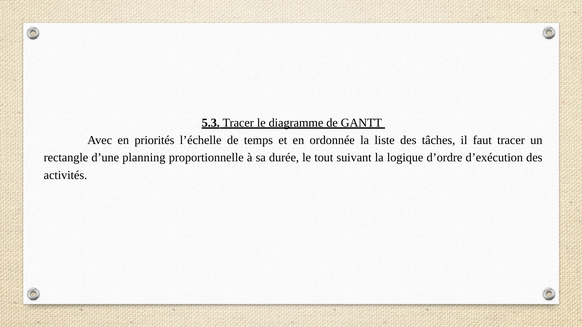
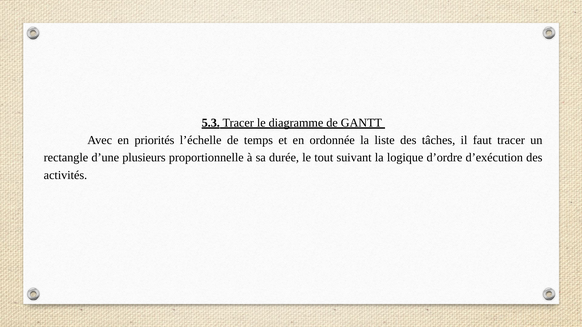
planning: planning -> plusieurs
